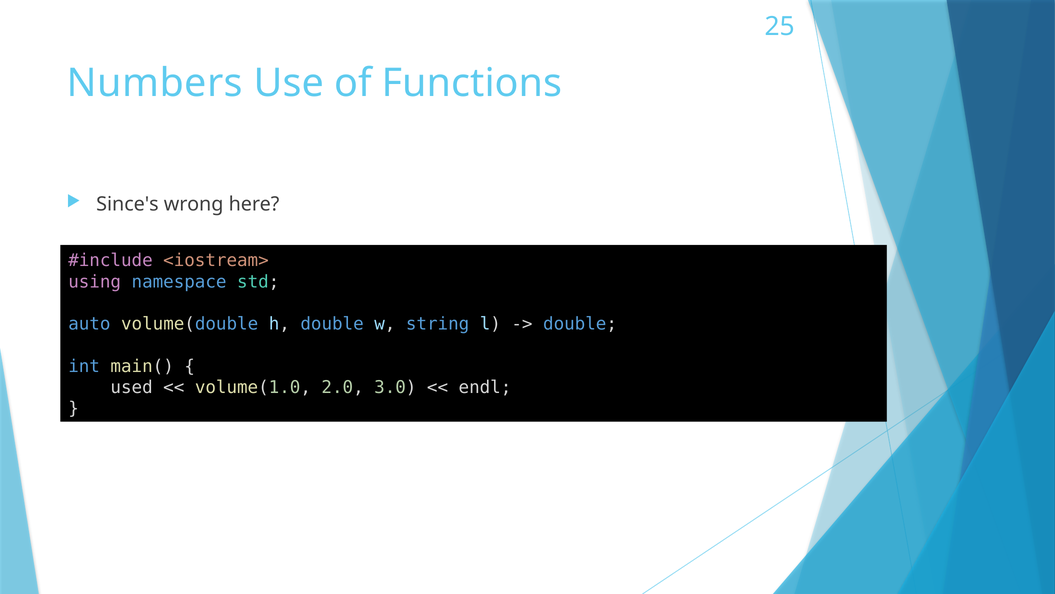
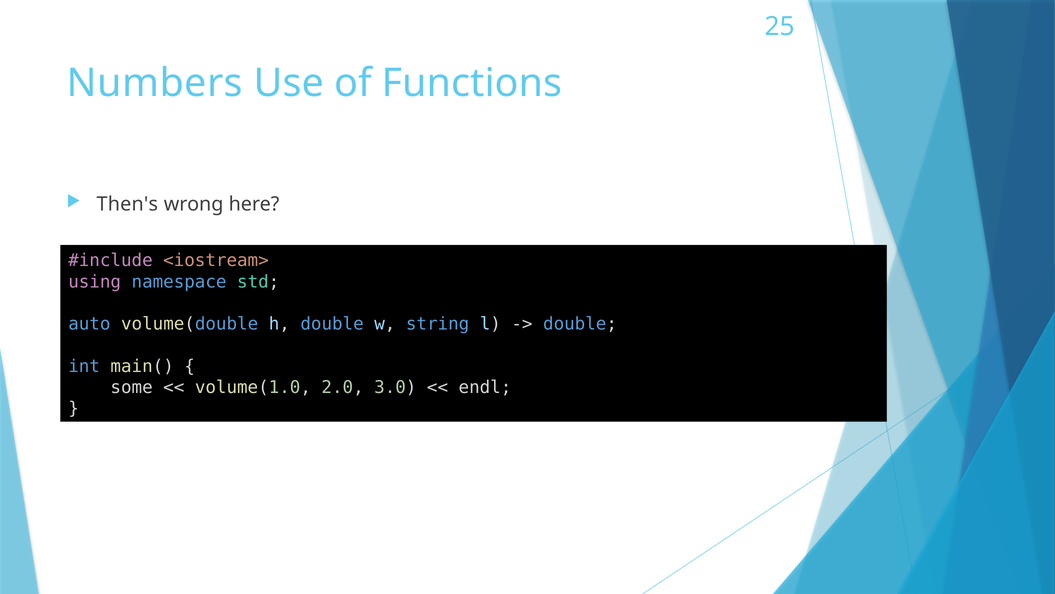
Since's: Since's -> Then's
used: used -> some
